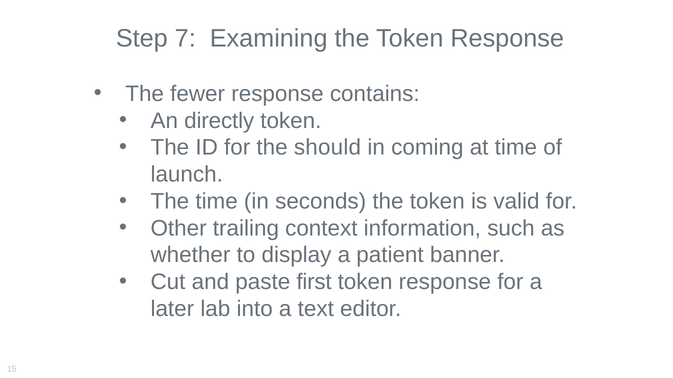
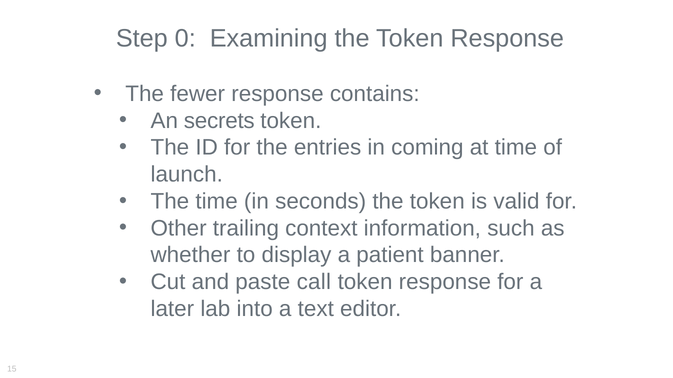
7: 7 -> 0
directly: directly -> secrets
should: should -> entries
first: first -> call
